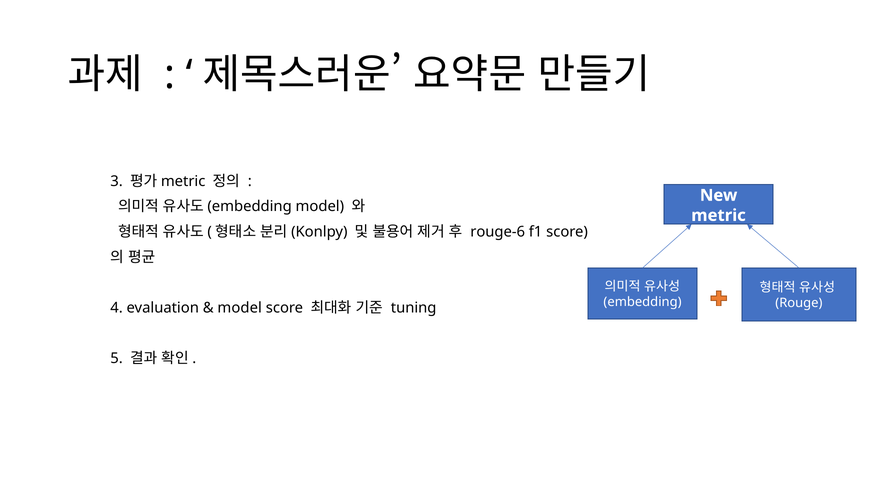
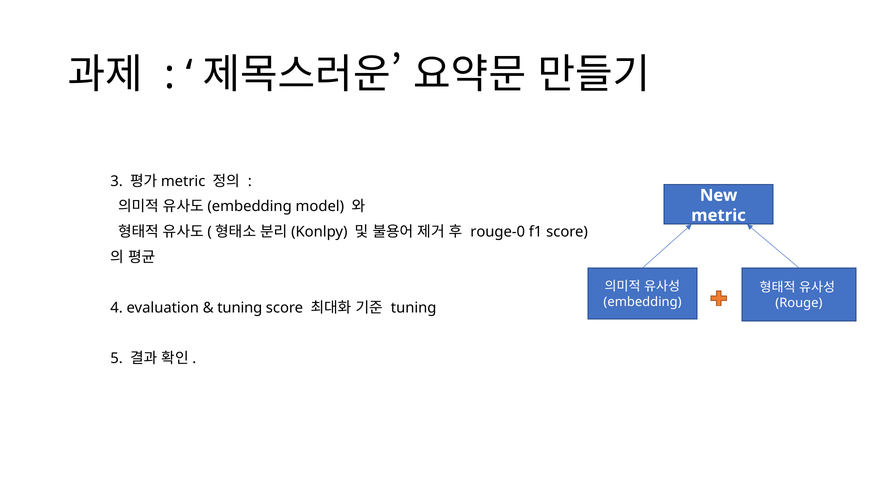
rouge-6: rouge-6 -> rouge-0
model at (240, 308): model -> tuning
